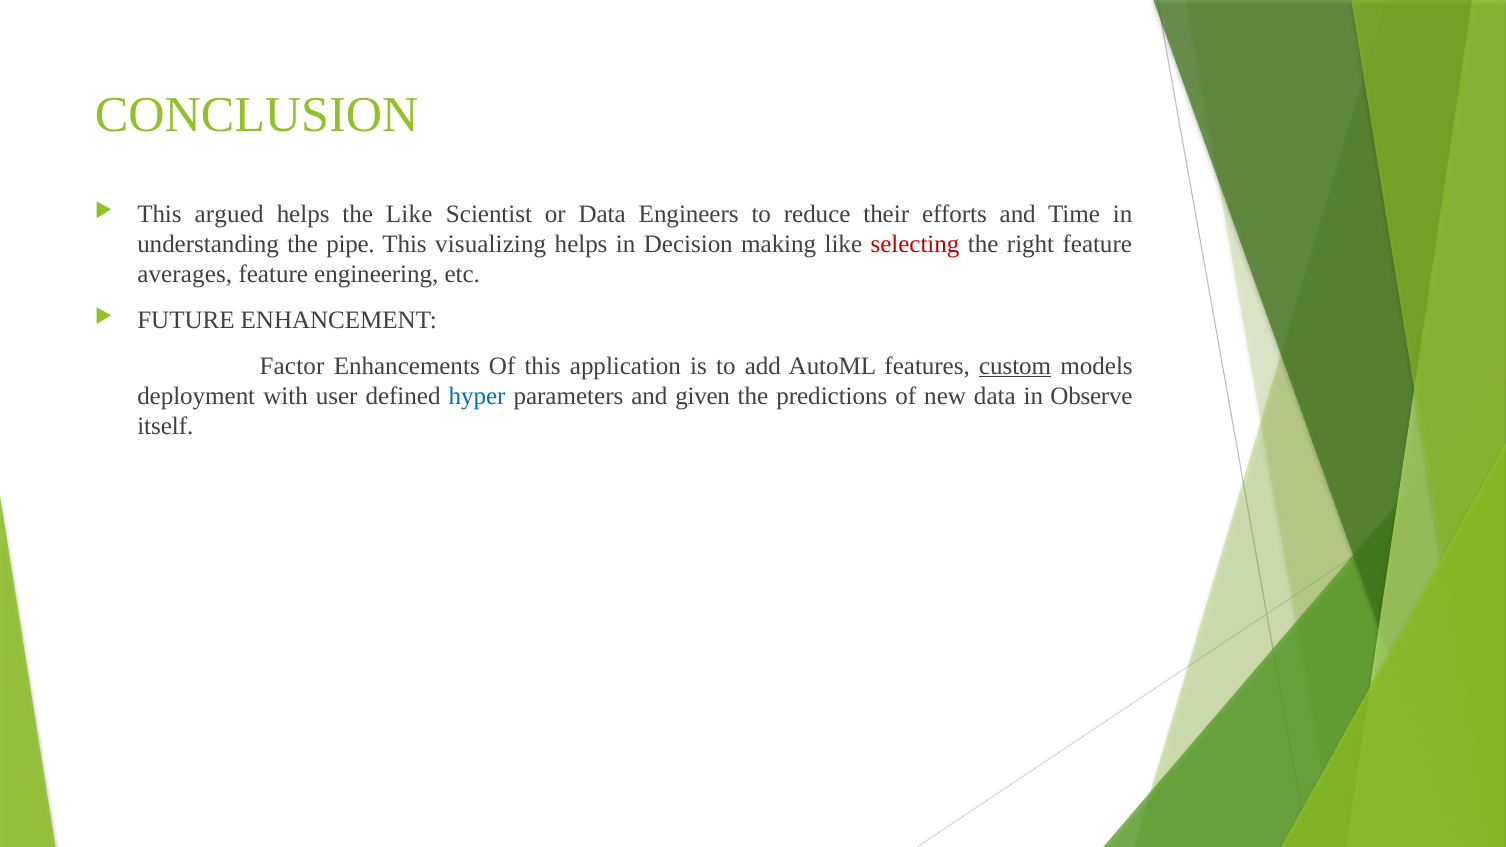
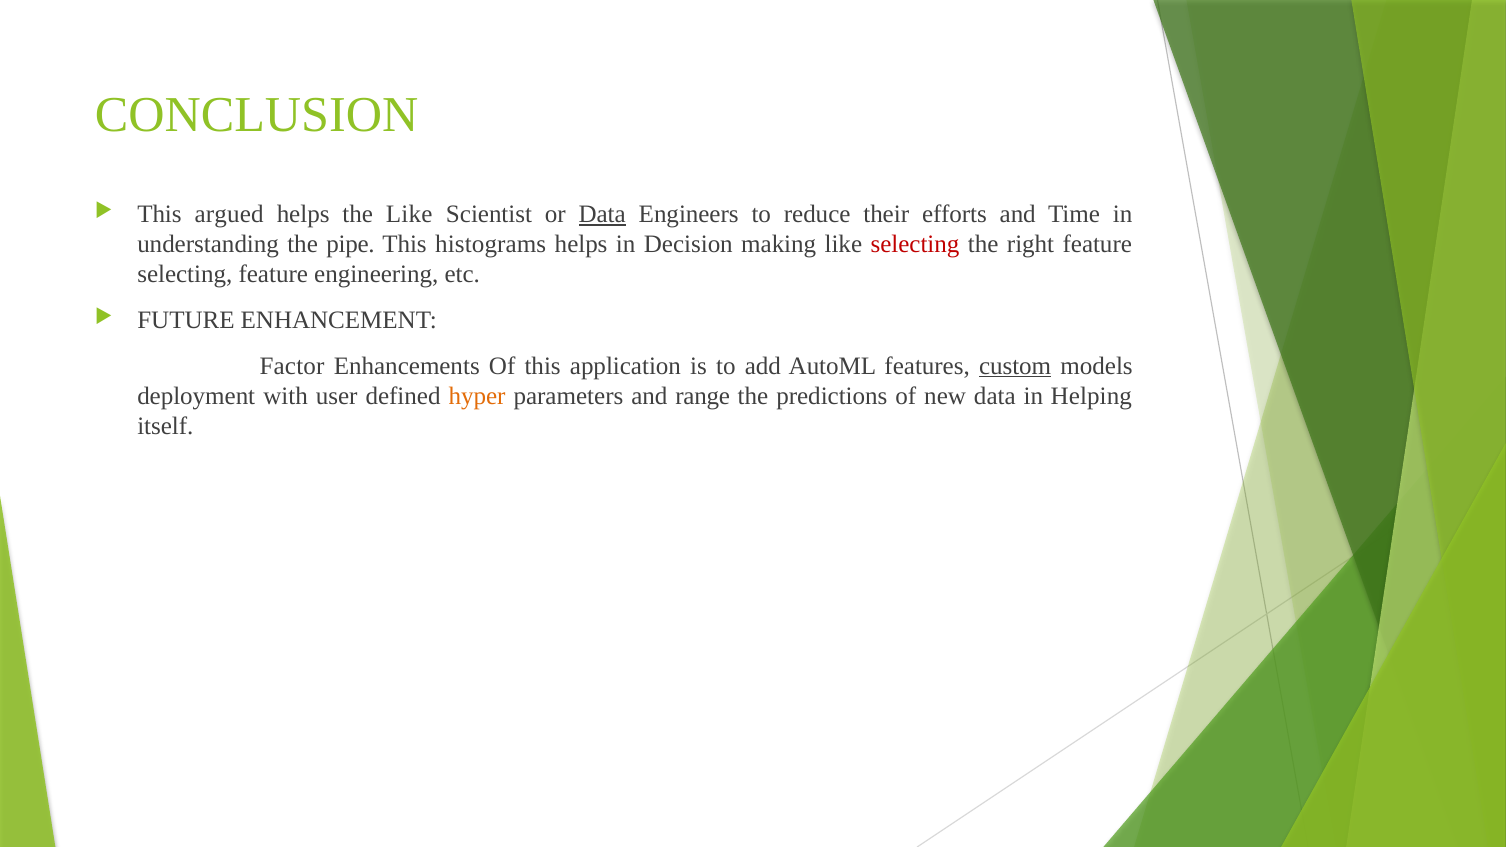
Data at (602, 214) underline: none -> present
visualizing: visualizing -> histograms
averages at (185, 274): averages -> selecting
hyper colour: blue -> orange
given: given -> range
Observe: Observe -> Helping
